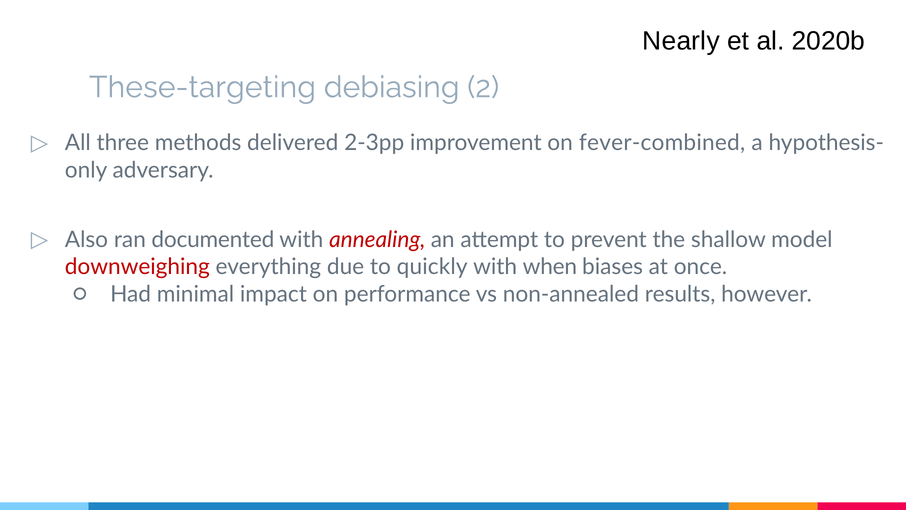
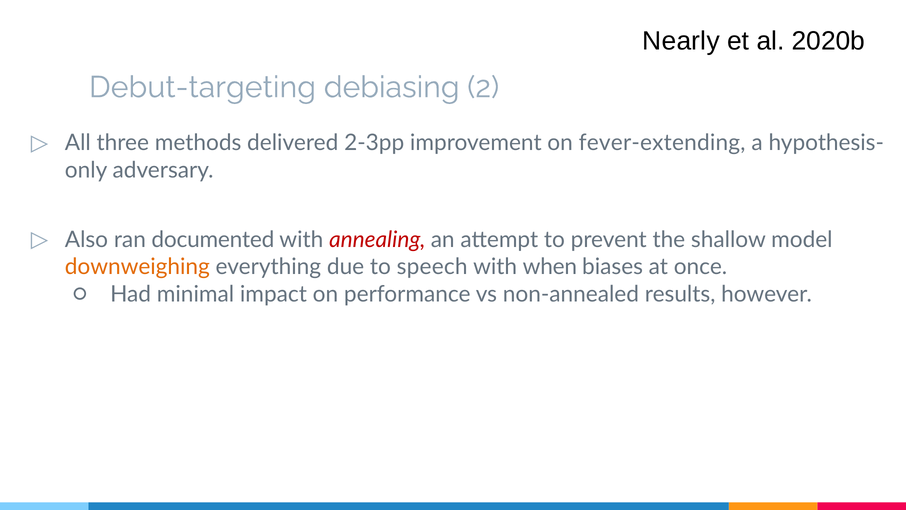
These-targeting: These-targeting -> Debut-targeting
fever-combined: fever-combined -> fever-extending
downweighing colour: red -> orange
quickly: quickly -> speech
